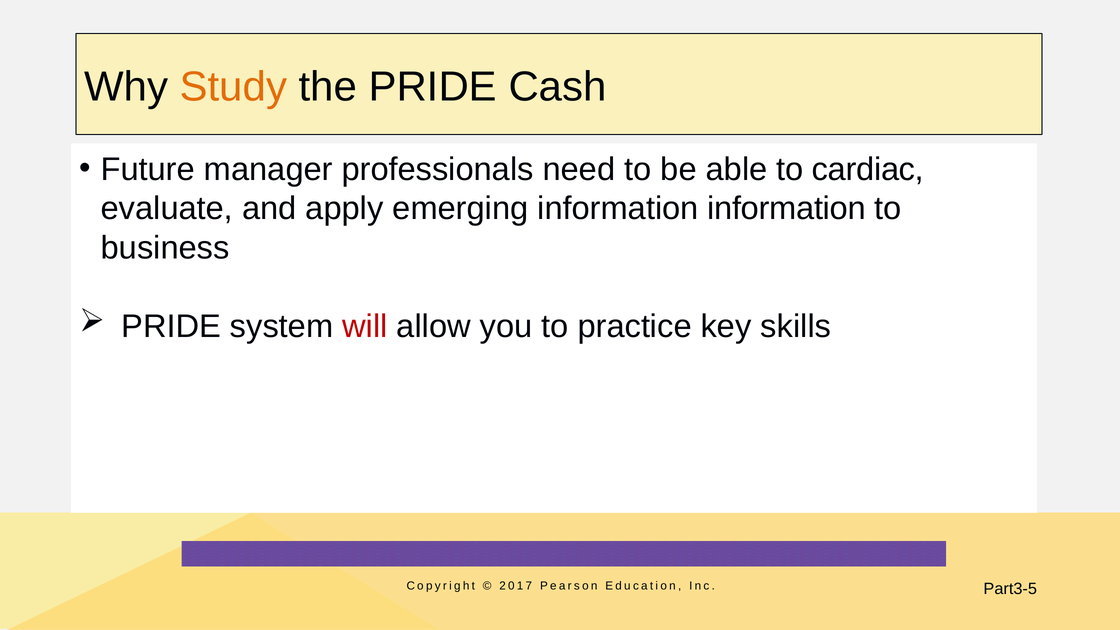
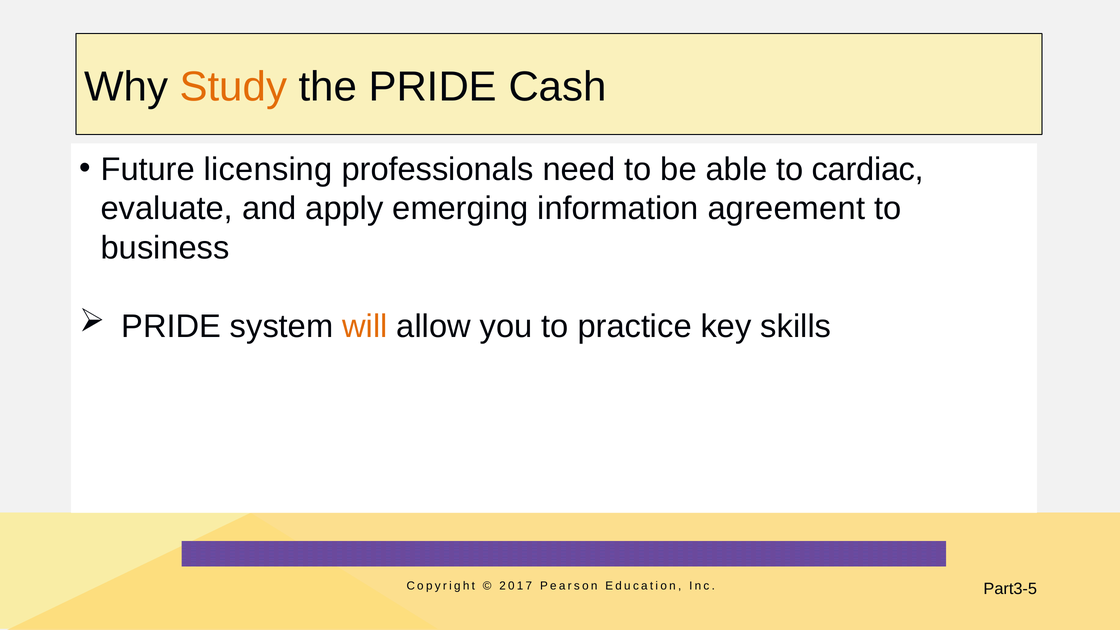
manager: manager -> licensing
information information: information -> agreement
will colour: red -> orange
